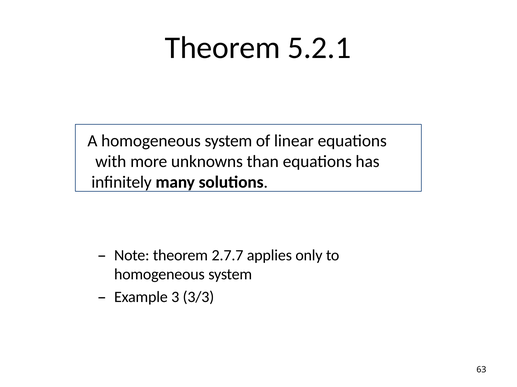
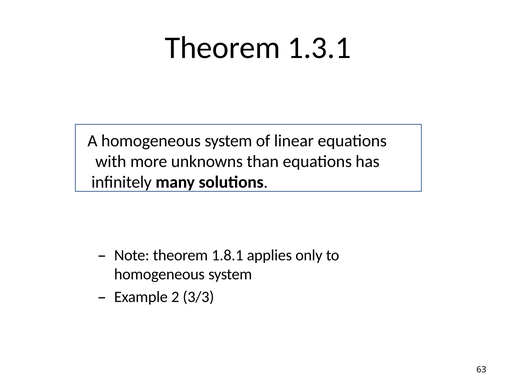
5.2.1: 5.2.1 -> 1.3.1
2.7.7: 2.7.7 -> 1.8.1
3: 3 -> 2
